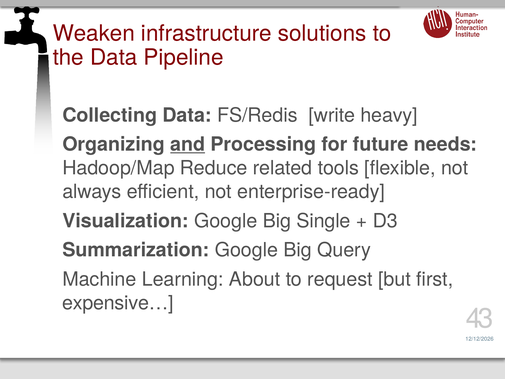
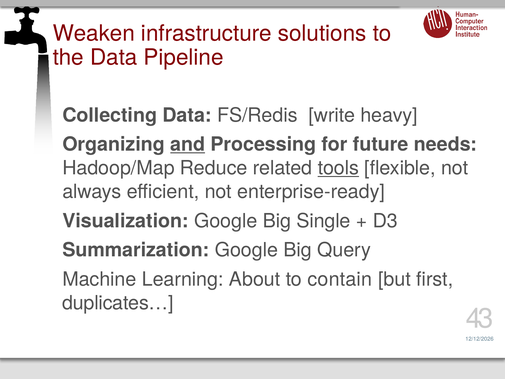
tools underline: none -> present
request: request -> contain
expensive…: expensive… -> duplicates…
